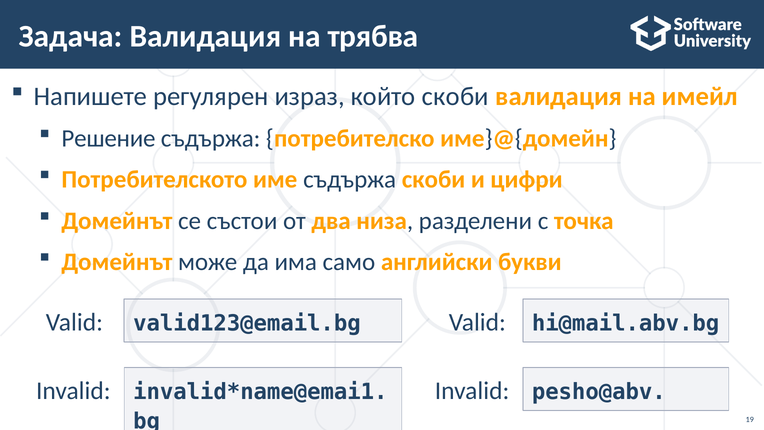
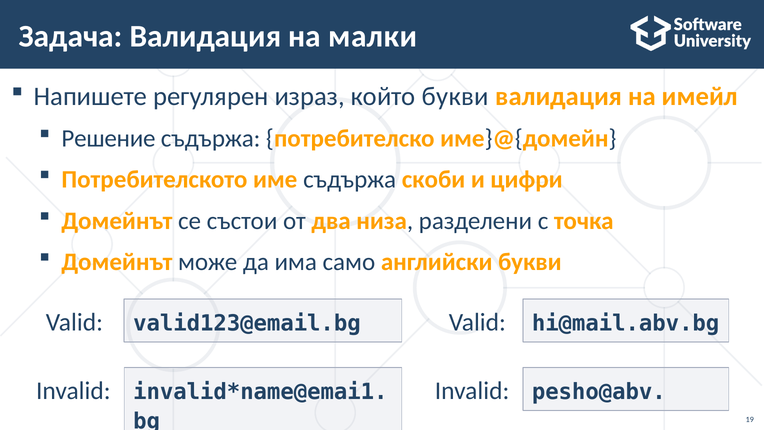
трябва: трябва -> малки
който скоби: скоби -> букви
